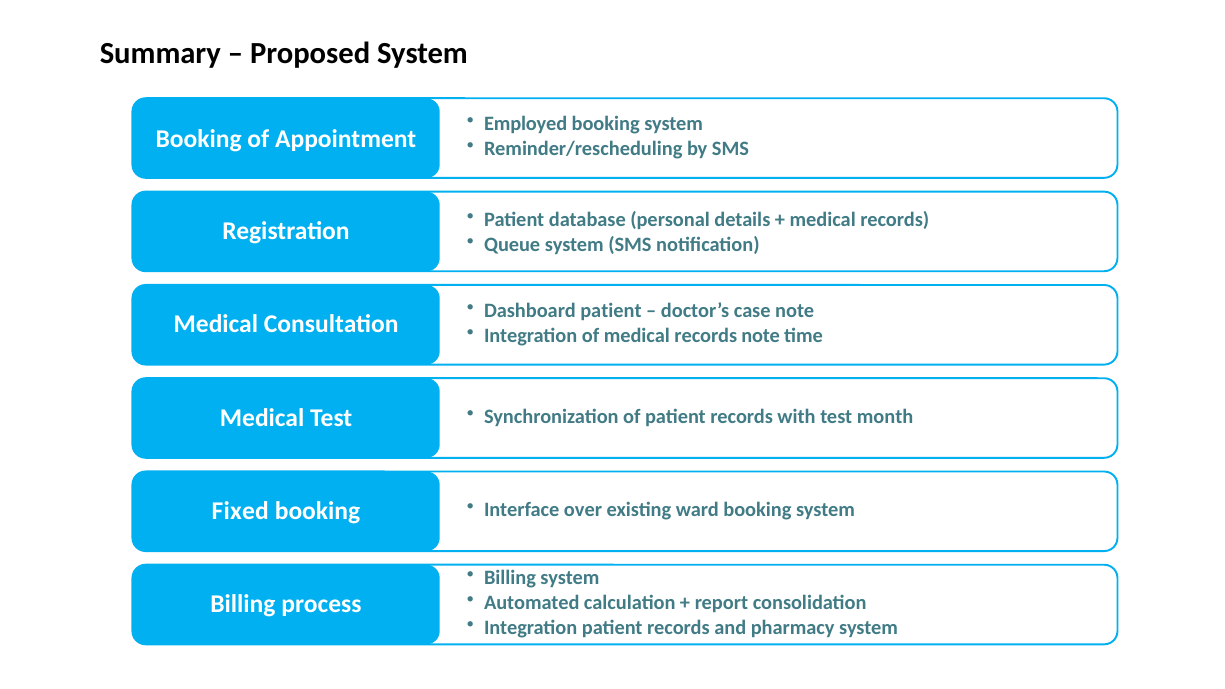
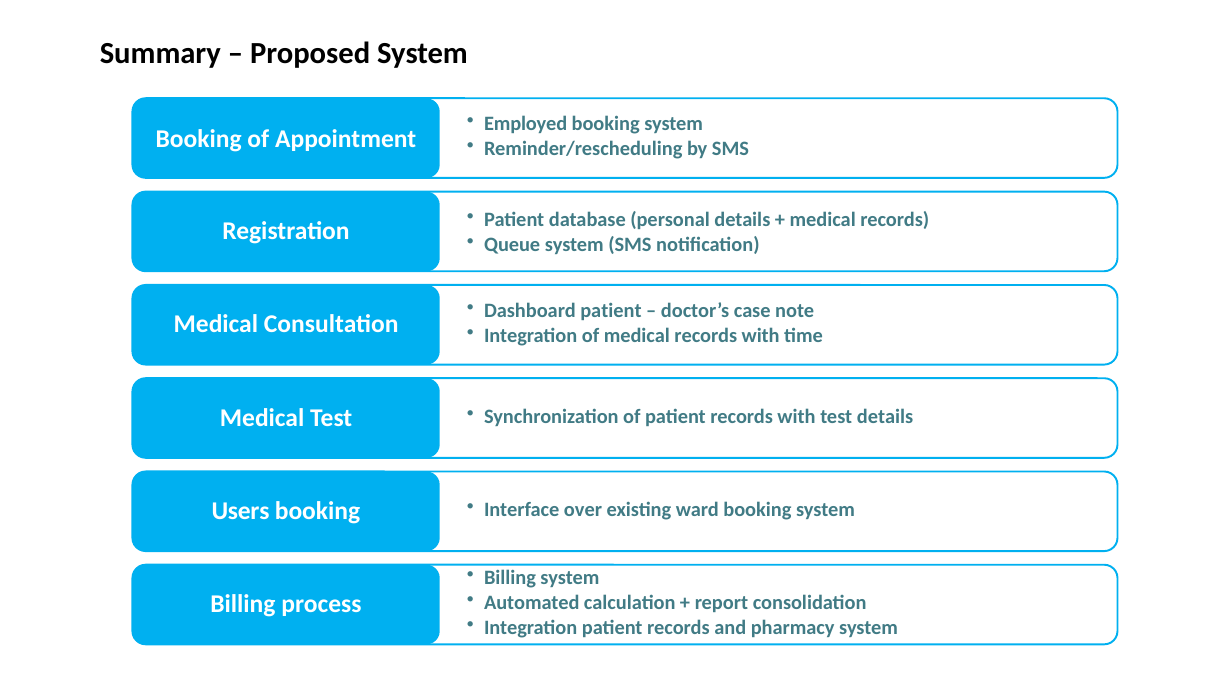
medical records note: note -> with
test month: month -> details
Fixed: Fixed -> Users
